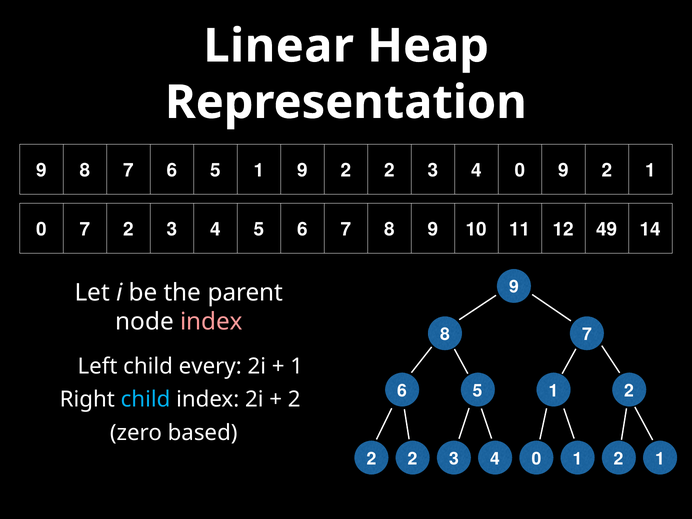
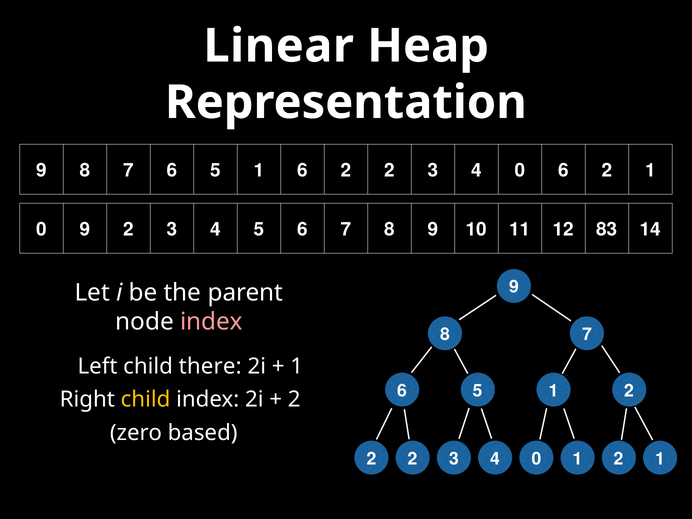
1 9: 9 -> 6
0 9: 9 -> 6
0 7: 7 -> 9
49: 49 -> 83
every: every -> there
child at (145, 399) colour: light blue -> yellow
